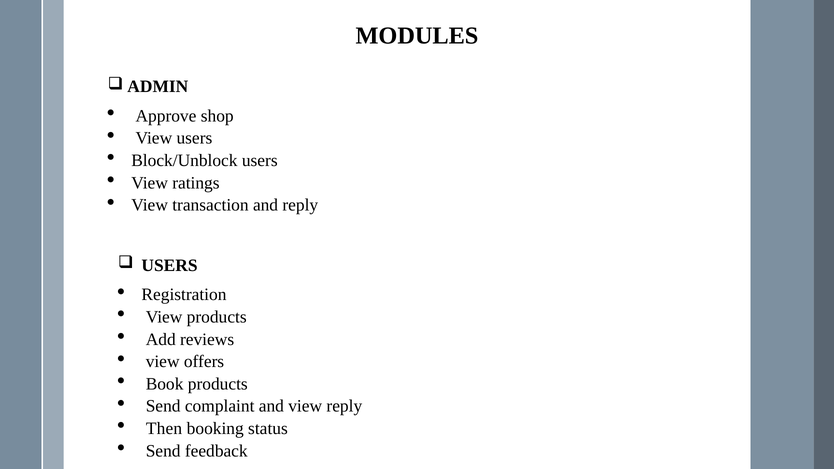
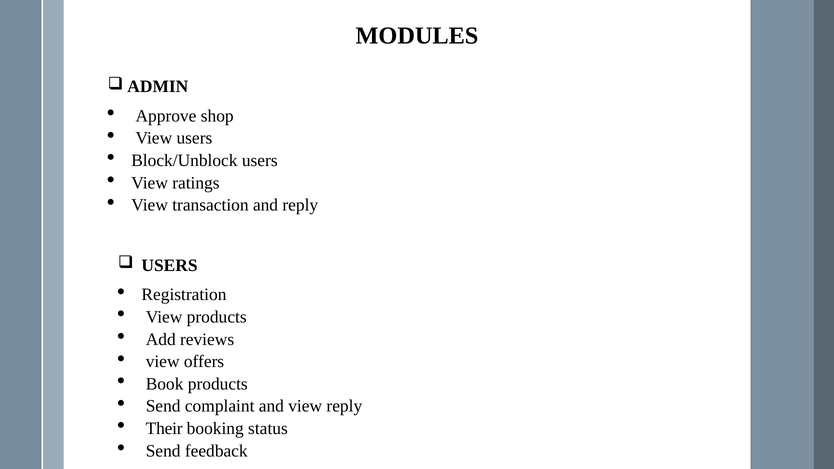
Then: Then -> Their
